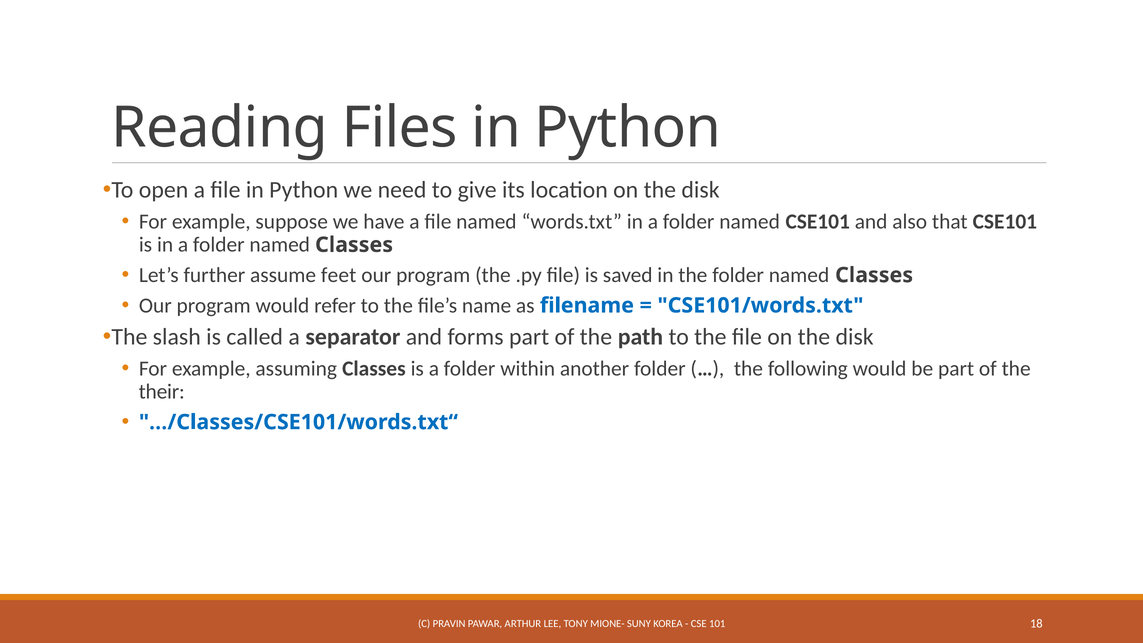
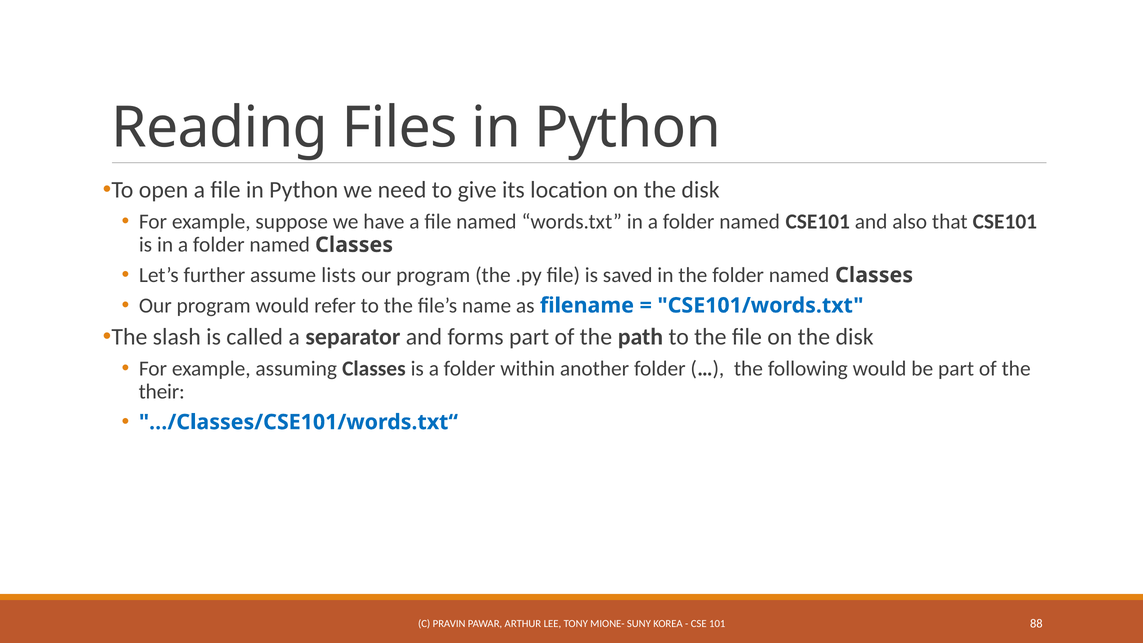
feet: feet -> lists
18: 18 -> 88
